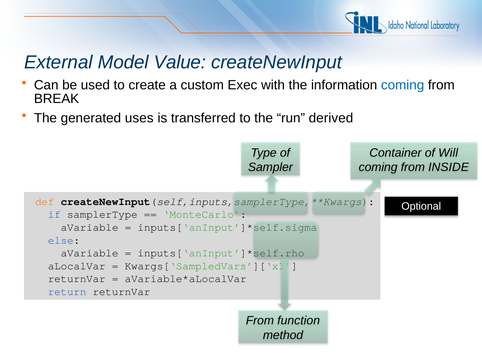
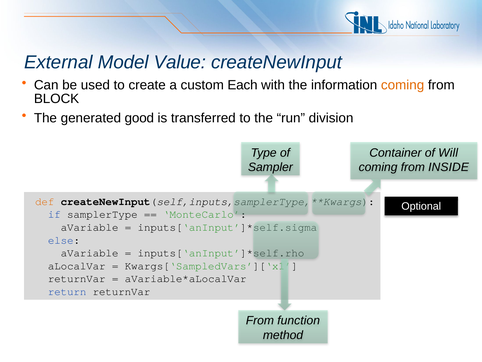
Exec: Exec -> Each
coming at (403, 85) colour: blue -> orange
BREAK: BREAK -> BLOCK
uses: uses -> good
derived: derived -> division
